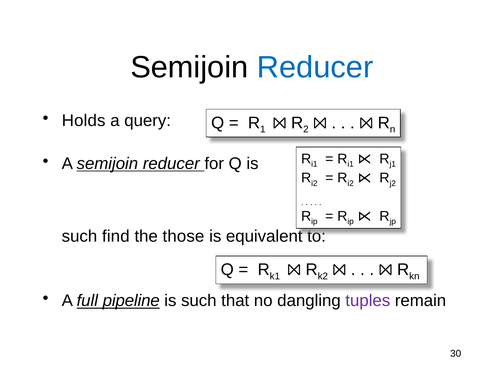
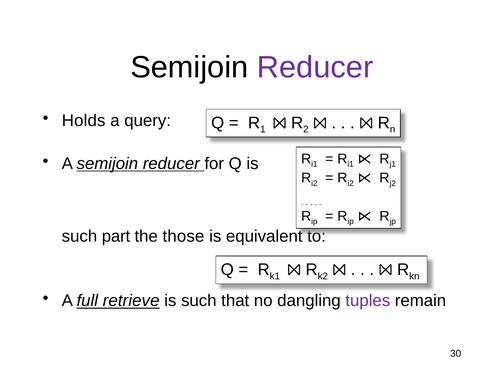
Reducer at (315, 67) colour: blue -> purple
find: find -> part
pipeline: pipeline -> retrieve
